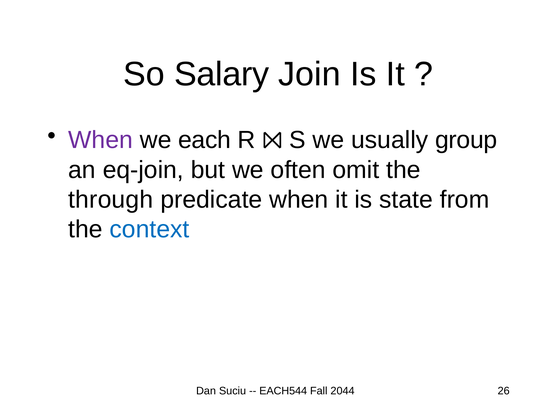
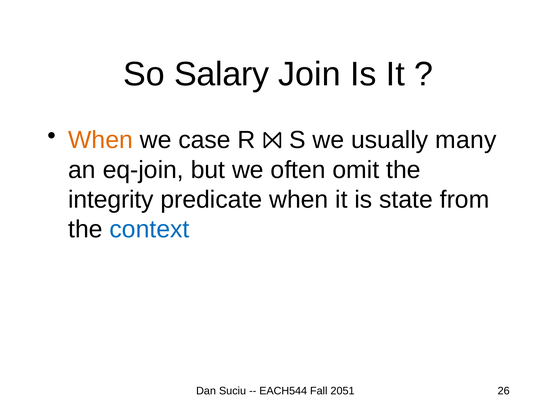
When at (101, 140) colour: purple -> orange
each: each -> case
group: group -> many
through: through -> integrity
2044: 2044 -> 2051
